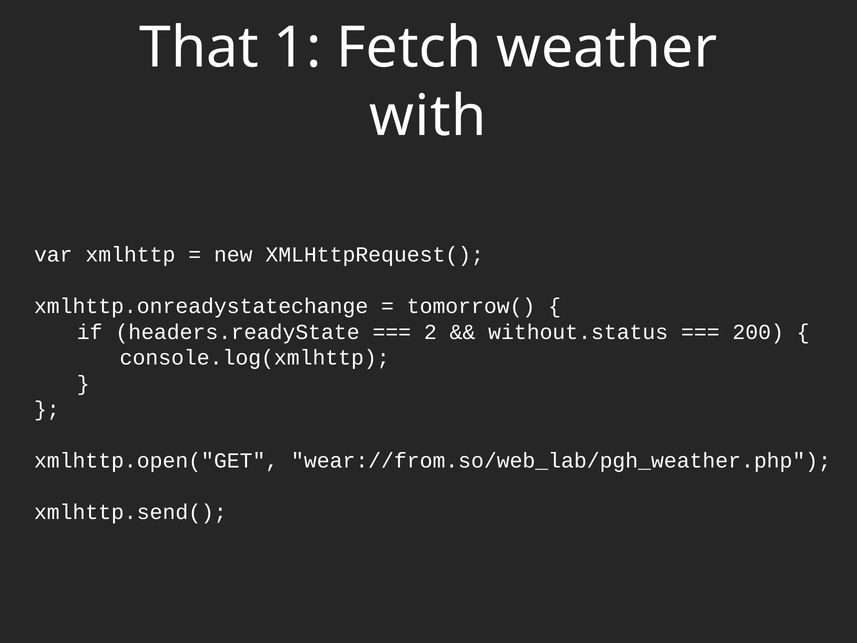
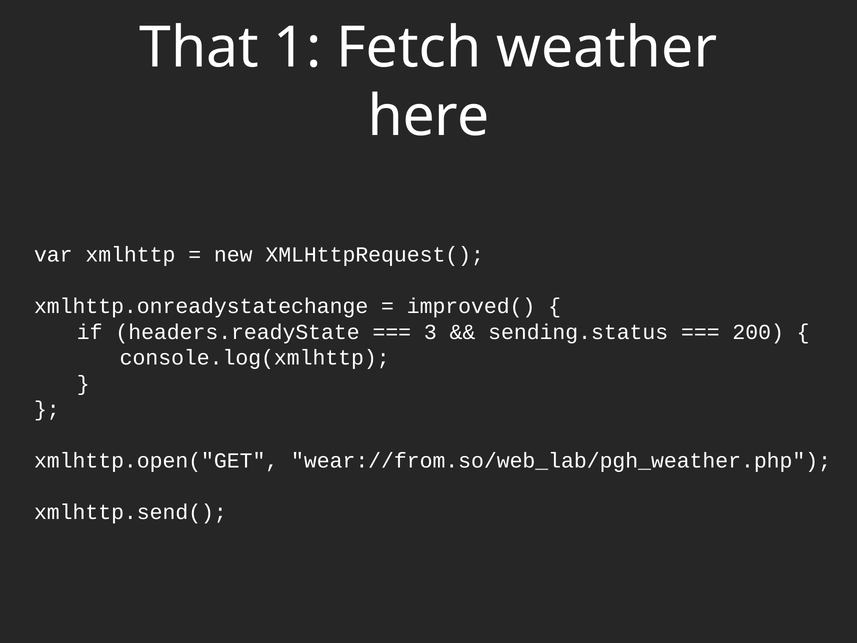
with: with -> here
tomorrow(: tomorrow( -> improved(
2: 2 -> 3
without.status: without.status -> sending.status
